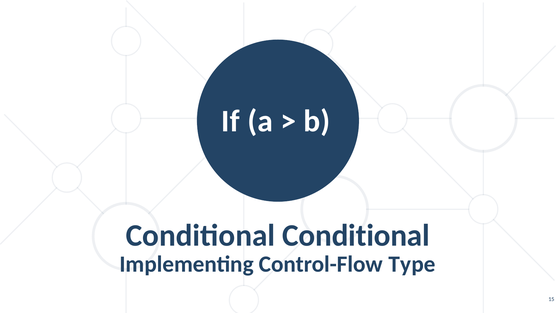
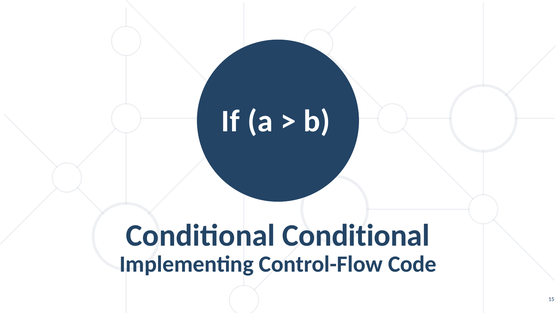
Type: Type -> Code
